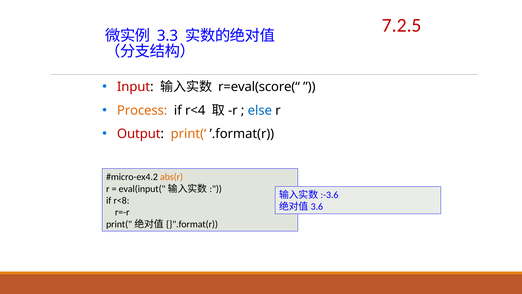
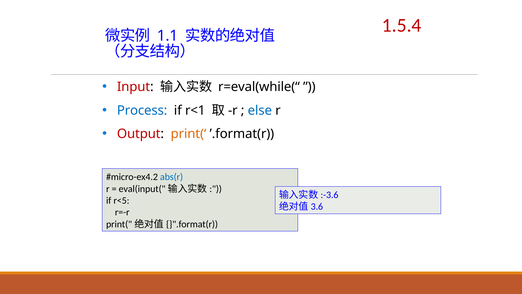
7.2.5: 7.2.5 -> 1.5.4
3.3: 3.3 -> 1.1
r=eval(score(“: r=eval(score(“ -> r=eval(while(“
Process colour: orange -> blue
r<4: r<4 -> r<1
abs(r colour: orange -> blue
r<8: r<8 -> r<5
